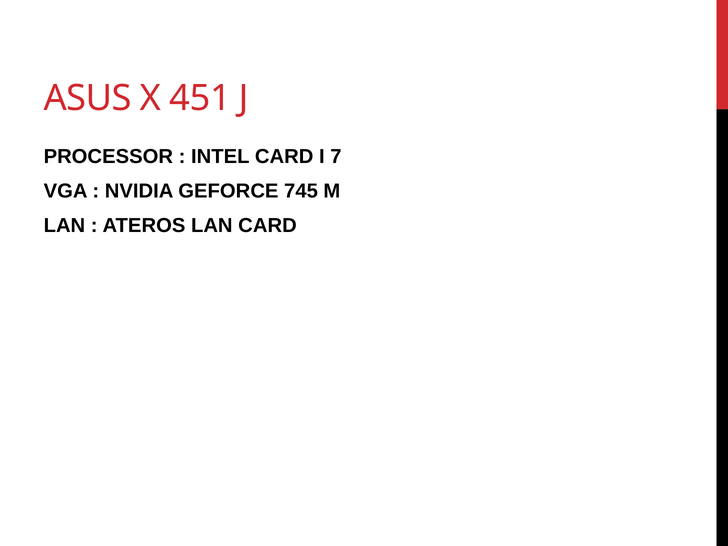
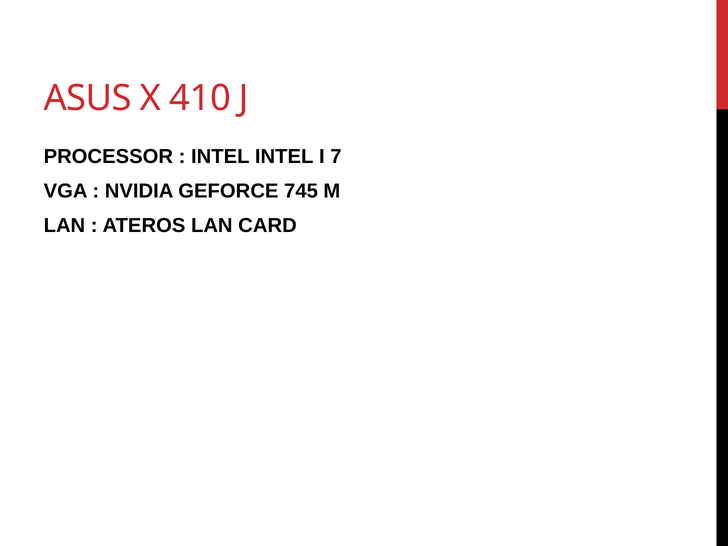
451: 451 -> 410
INTEL CARD: CARD -> INTEL
